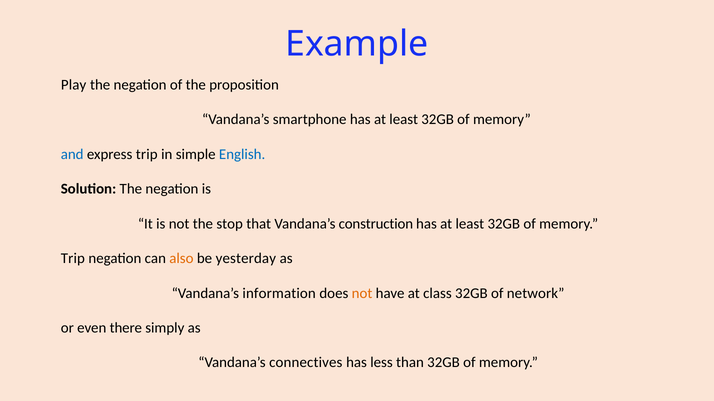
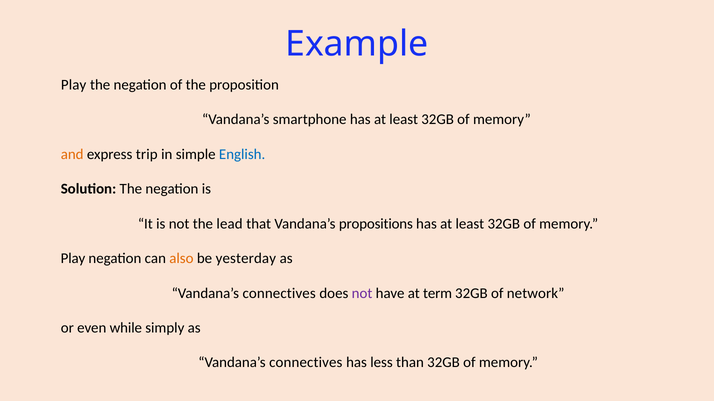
and colour: blue -> orange
stop: stop -> lead
construction: construction -> propositions
Trip at (73, 259): Trip -> Play
information at (279, 294): information -> connectives
not at (362, 294) colour: orange -> purple
class: class -> term
there: there -> while
